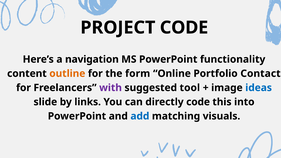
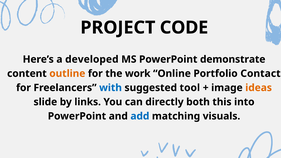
navigation: navigation -> developed
functionality: functionality -> demonstrate
form: form -> work
with colour: purple -> blue
ideas colour: blue -> orange
directly code: code -> both
